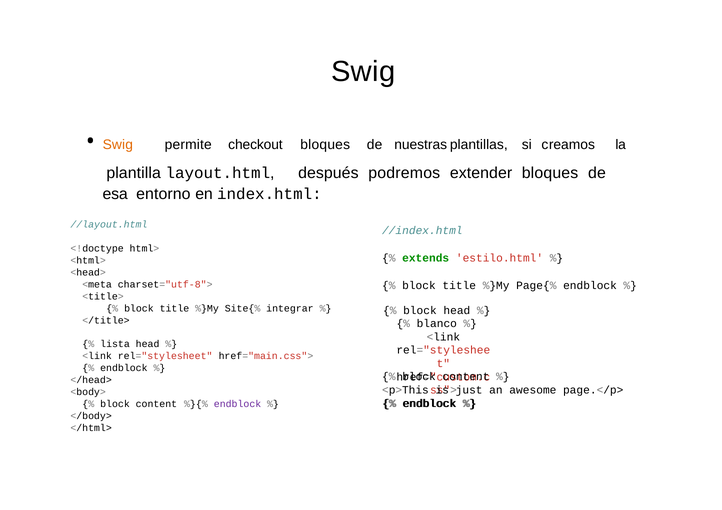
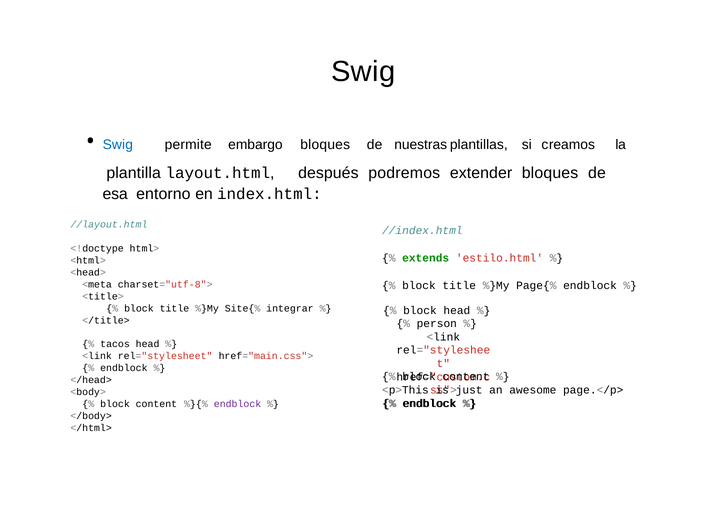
Swig at (118, 145) colour: orange -> blue
checkout: checkout -> embargo
blanco: blanco -> person
lista: lista -> tacos
